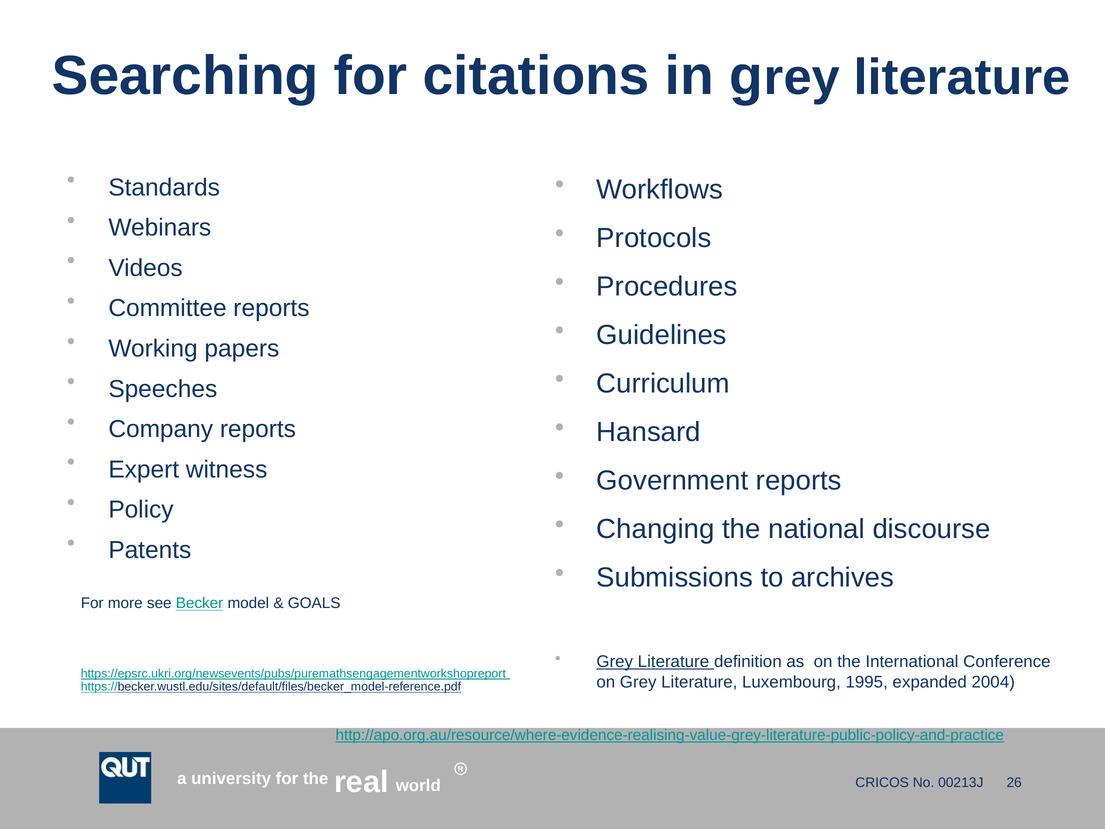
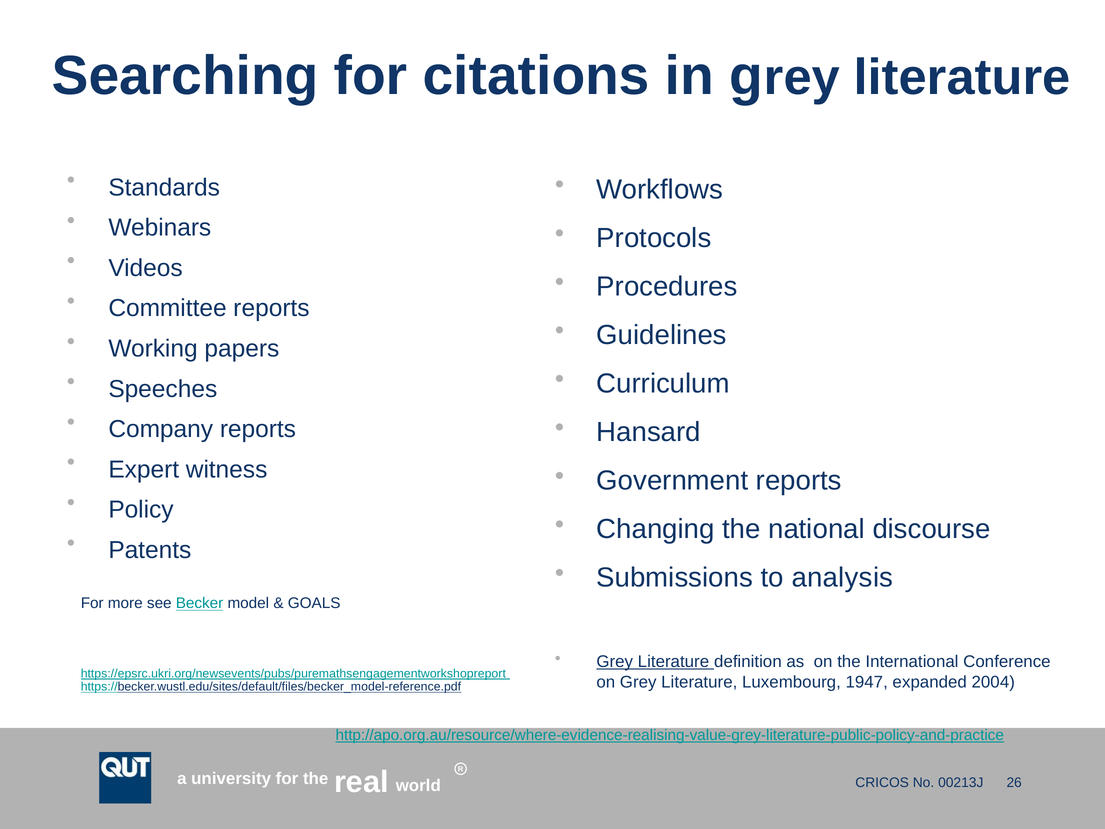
archives: archives -> analysis
1995: 1995 -> 1947
